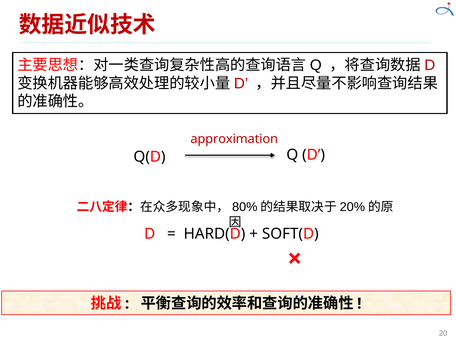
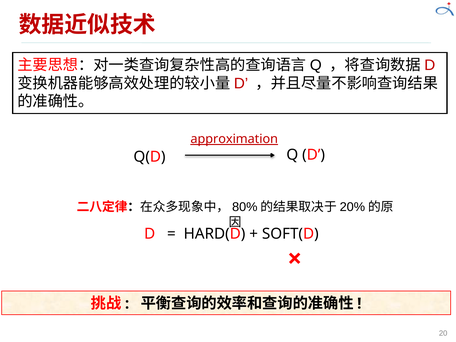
approximation underline: none -> present
